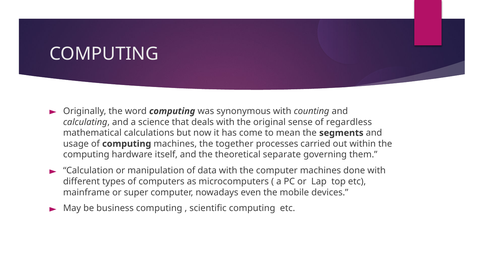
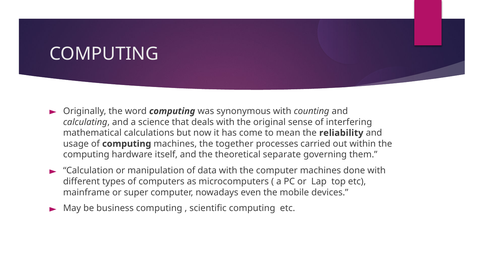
regardless: regardless -> interfering
segments: segments -> reliability
